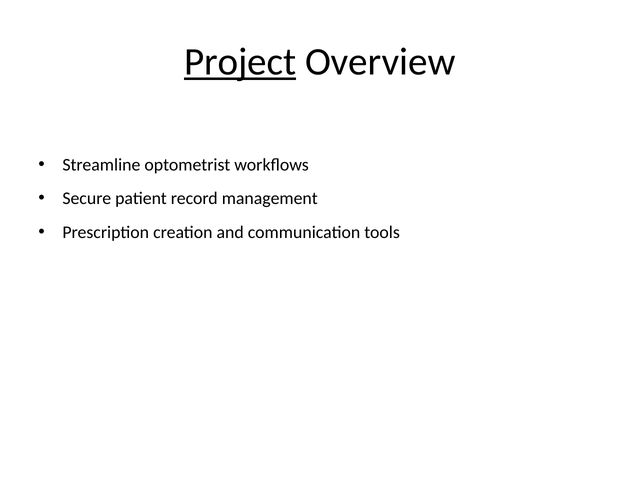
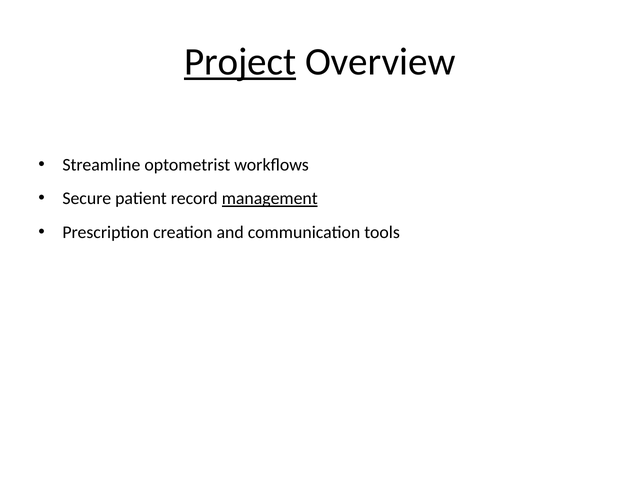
management underline: none -> present
